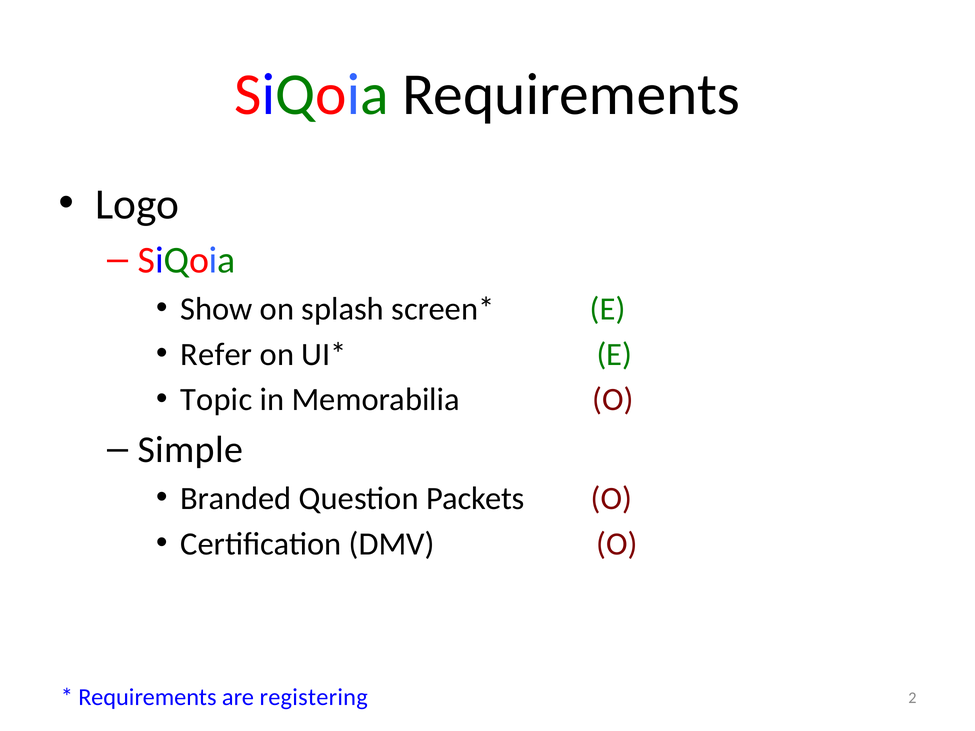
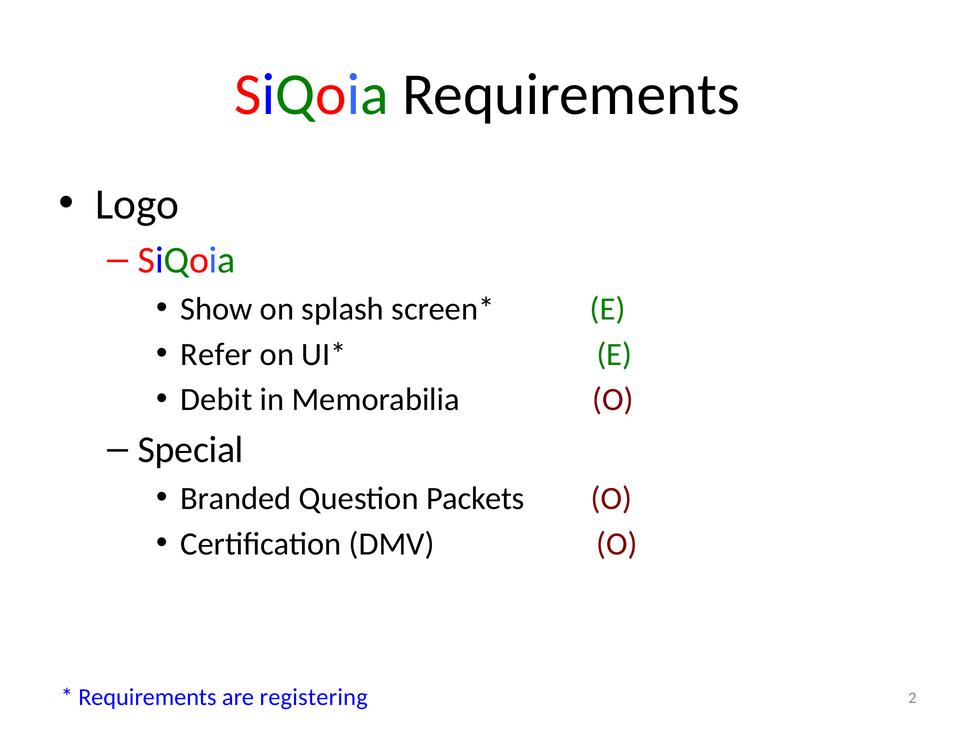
Topic: Topic -> Debit
Simple: Simple -> Special
